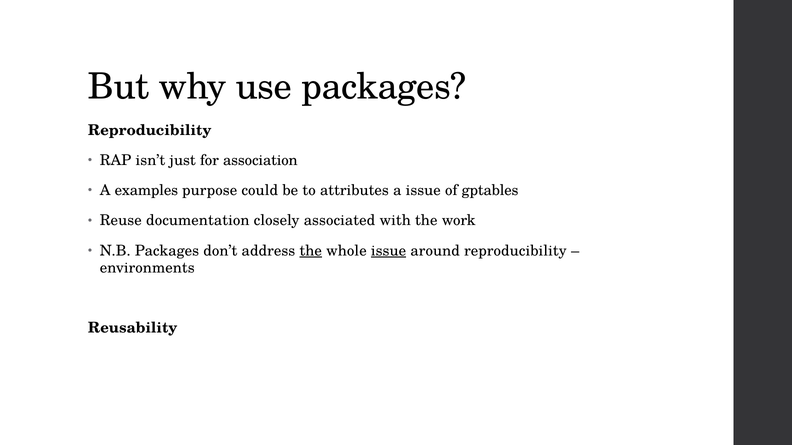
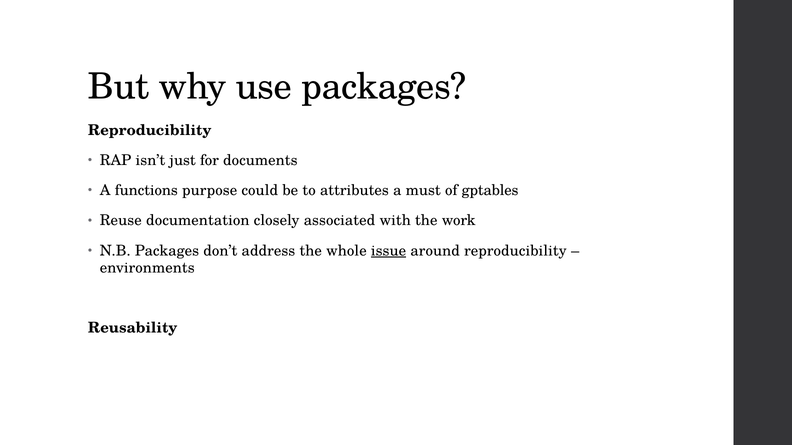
association: association -> documents
examples: examples -> functions
a issue: issue -> must
the at (311, 251) underline: present -> none
